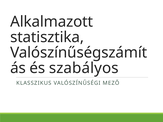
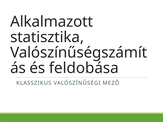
szabályos: szabályos -> feldobása
